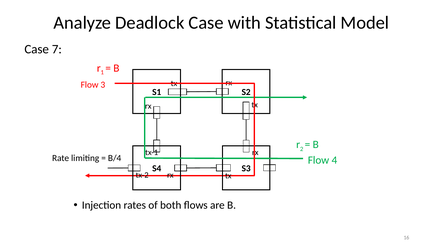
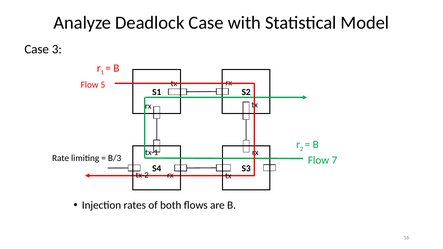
7: 7 -> 3
3: 3 -> 5
B/4: B/4 -> B/3
4: 4 -> 7
